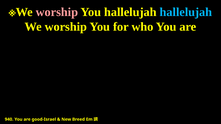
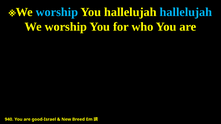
worship at (57, 12) colour: pink -> light blue
